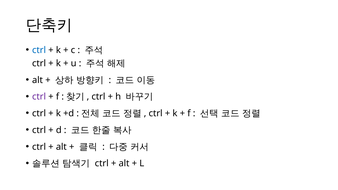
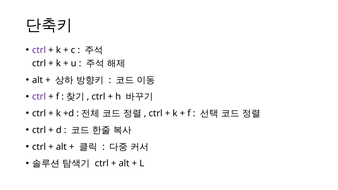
ctrl at (39, 50) colour: blue -> purple
